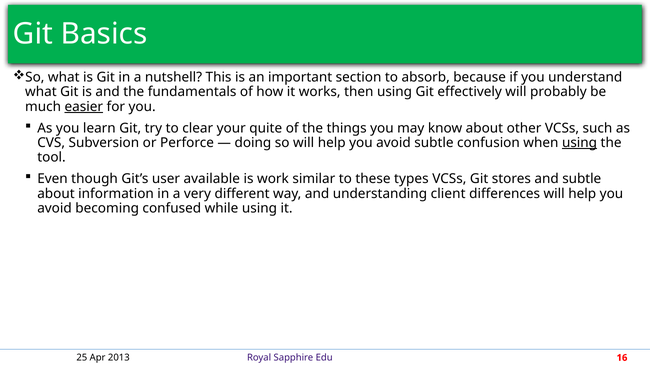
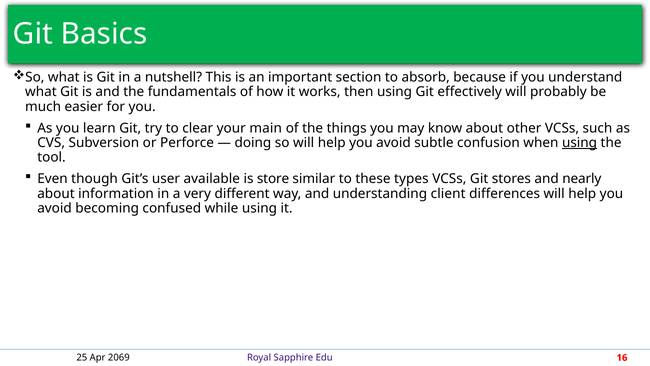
easier underline: present -> none
quite: quite -> main
work: work -> store
and subtle: subtle -> nearly
2013: 2013 -> 2069
